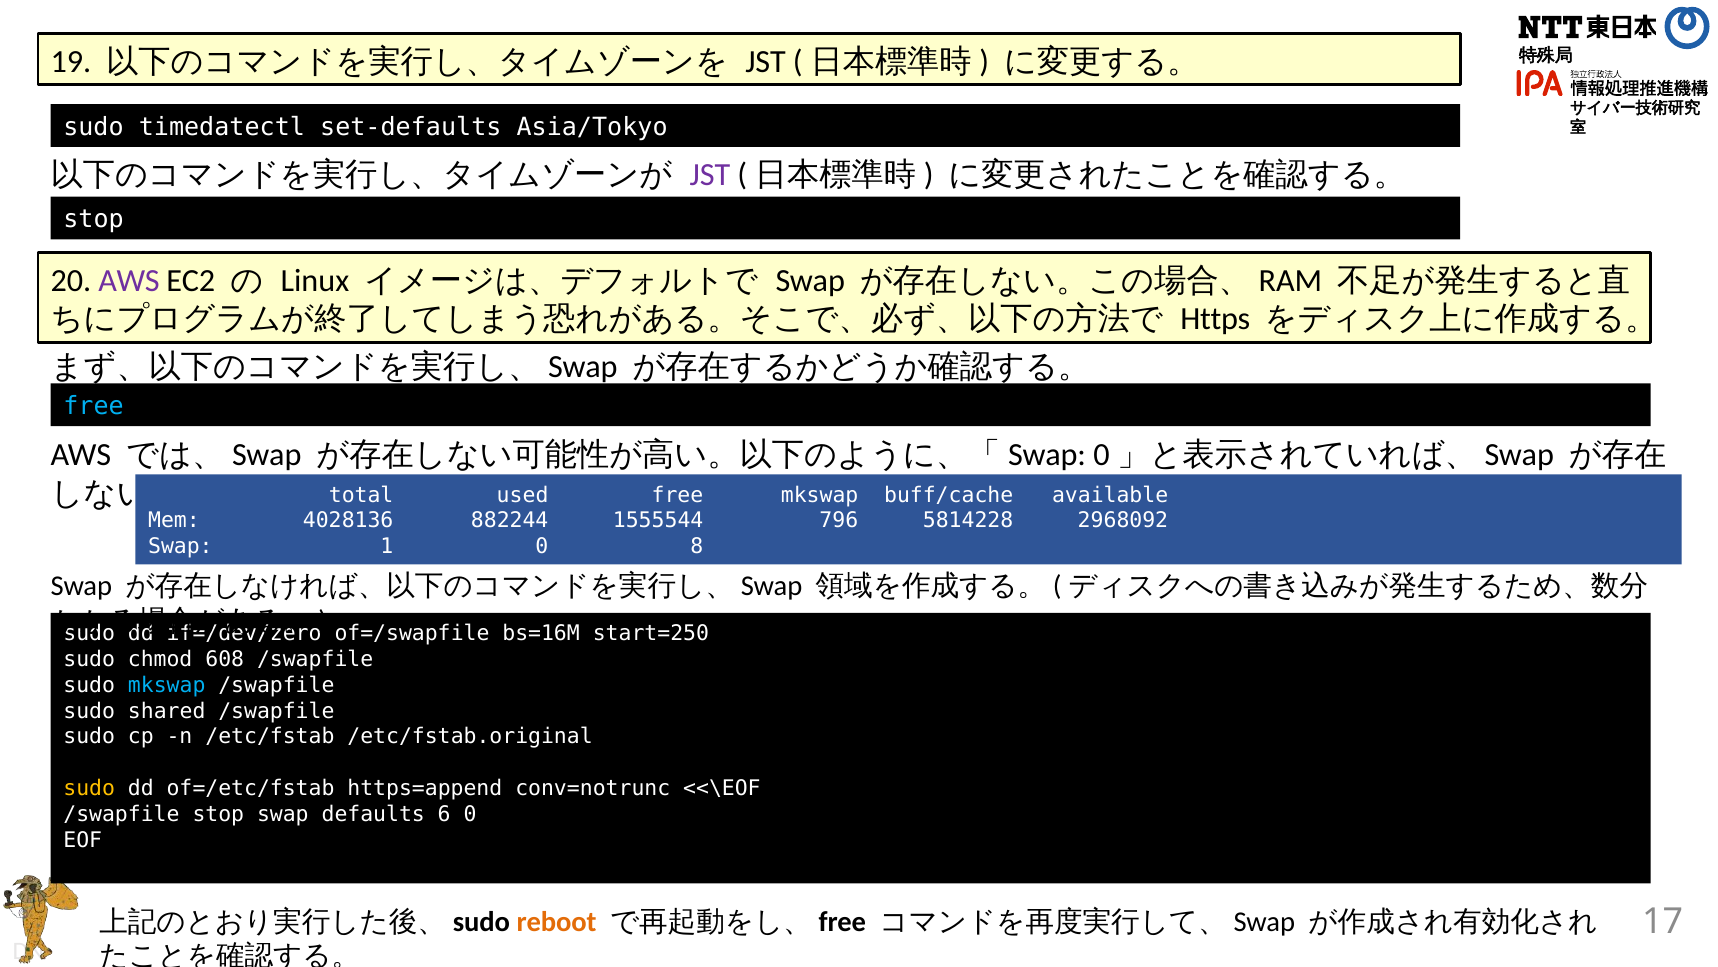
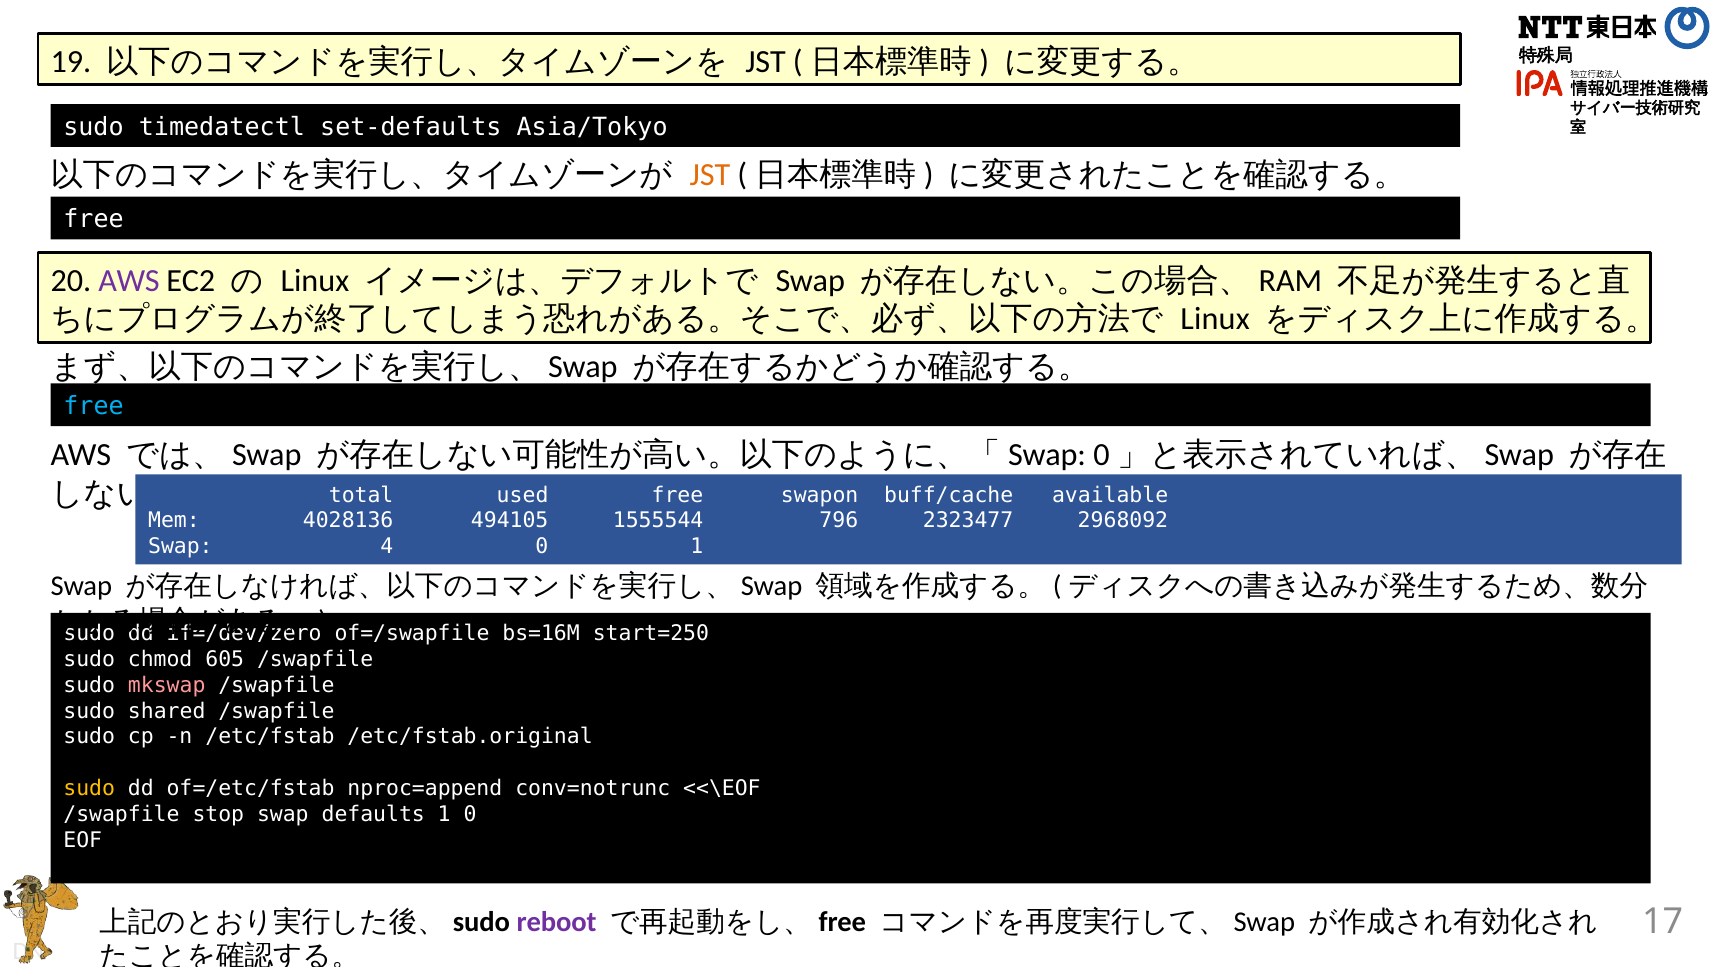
JST at (710, 174) colour: purple -> orange
stop at (94, 220): stop -> free
Https at (1215, 319): Https -> Linux
free mkswap: mkswap -> swapon
882244: 882244 -> 494105
5814228: 5814228 -> 2323477
1: 1 -> 4
0 8: 8 -> 1
608: 608 -> 605
mkswap at (167, 685) colour: light blue -> pink
https=append: https=append -> nproc=append
defaults 6: 6 -> 1
reboot colour: orange -> purple
